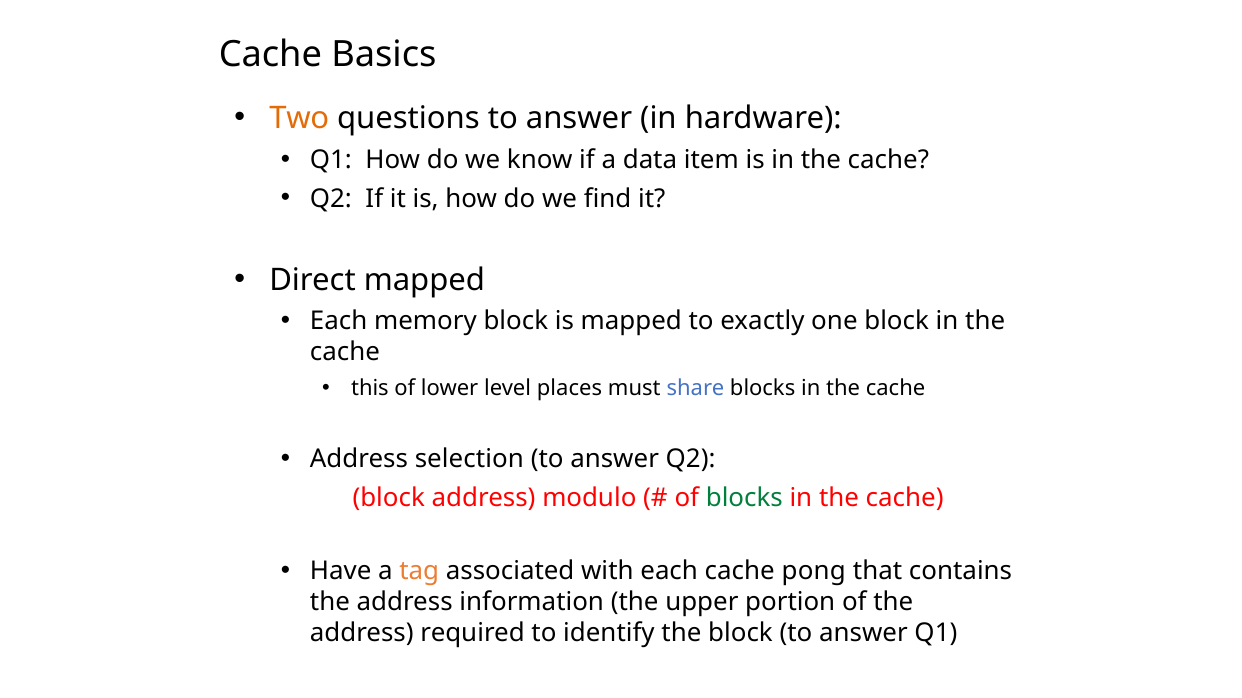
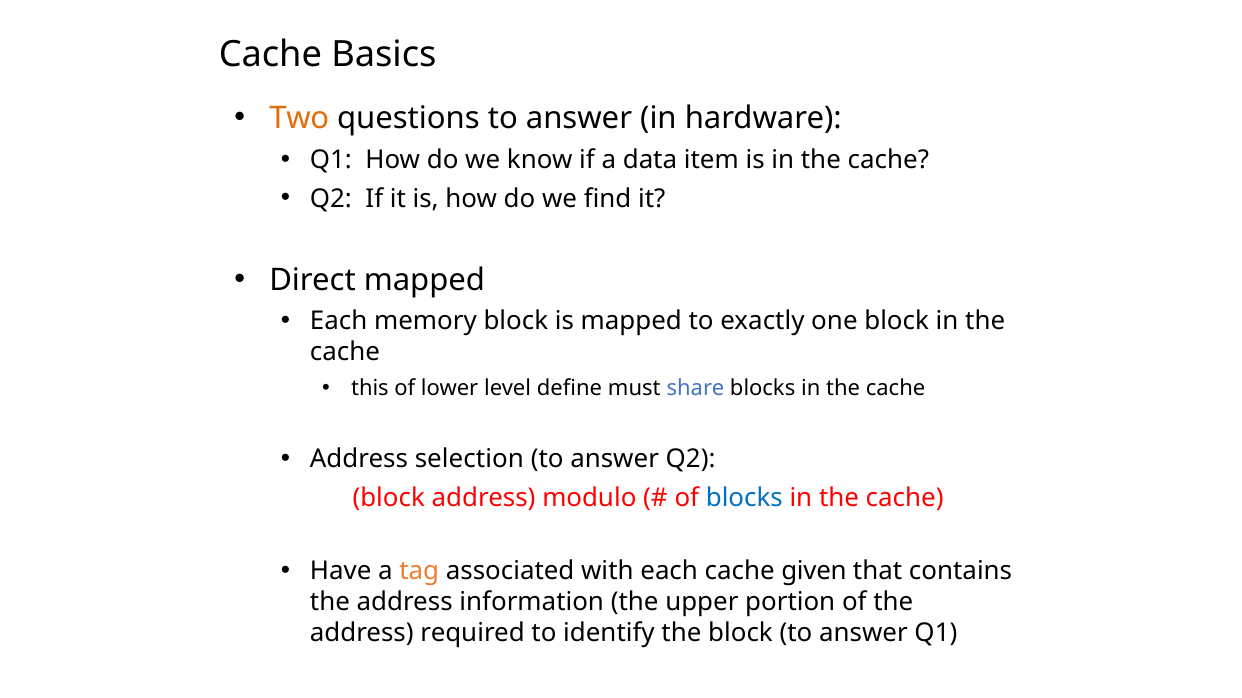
places: places -> define
blocks at (744, 499) colour: green -> blue
pong: pong -> given
